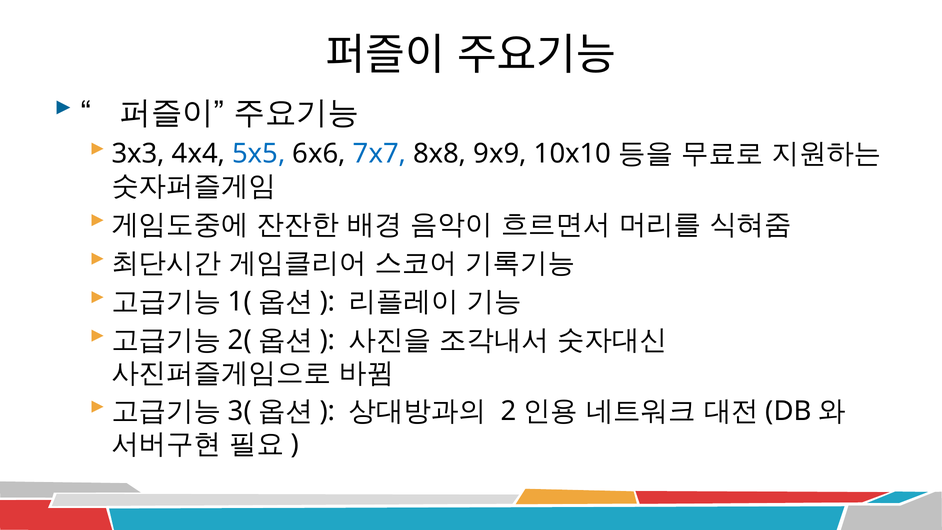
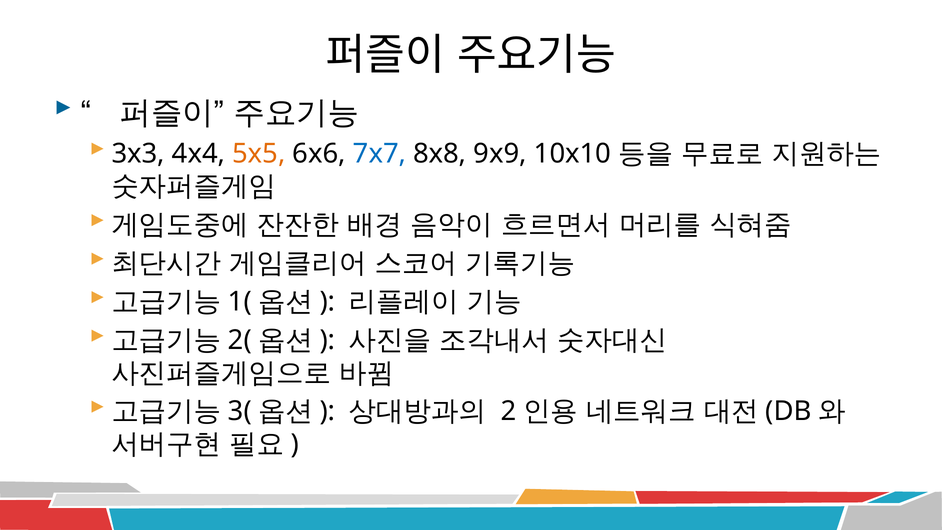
5x5 colour: blue -> orange
